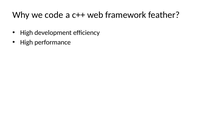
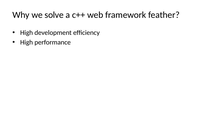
code: code -> solve
